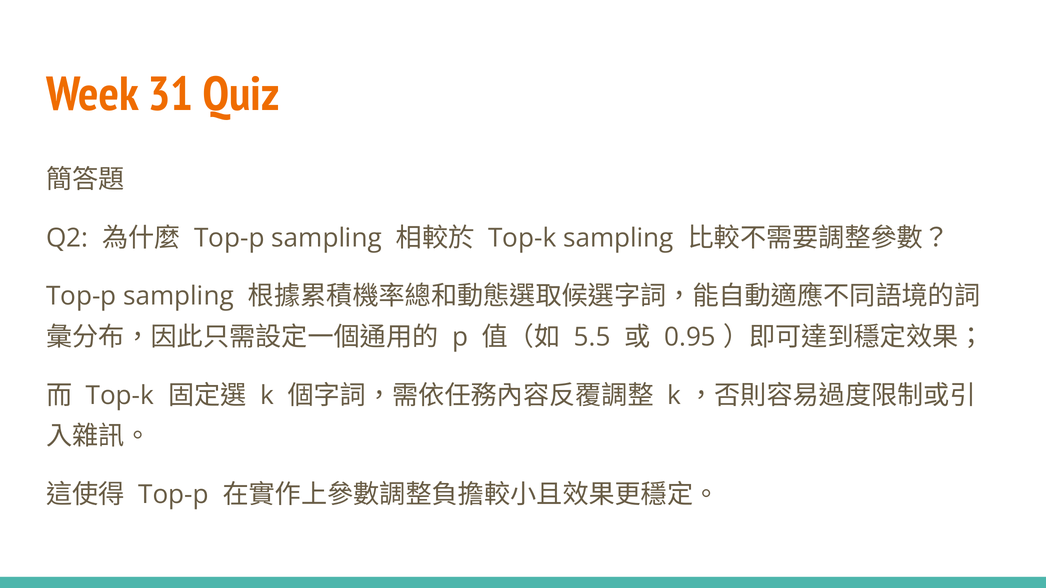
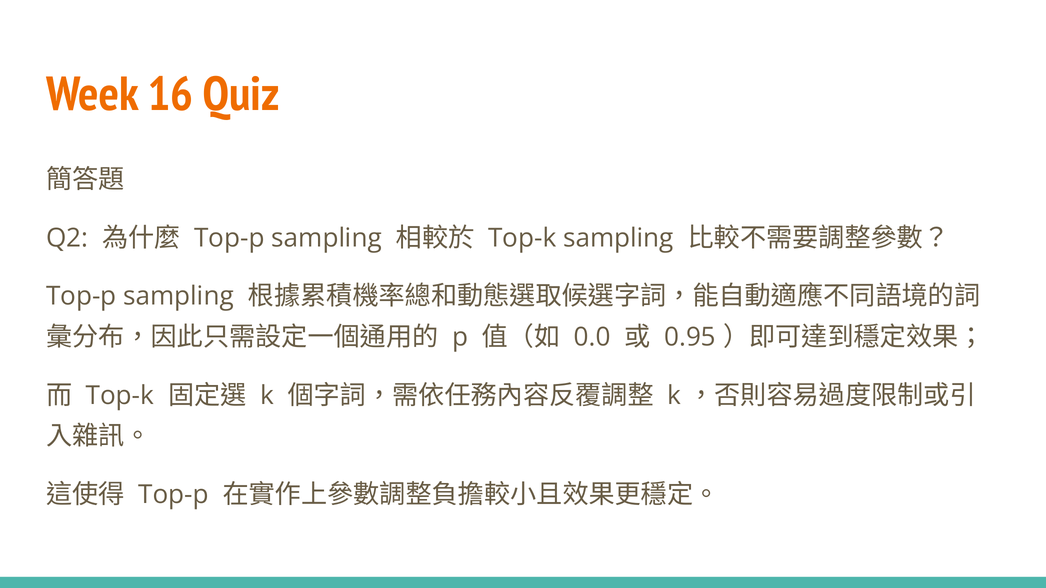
31: 31 -> 16
5.5: 5.5 -> 0.0
